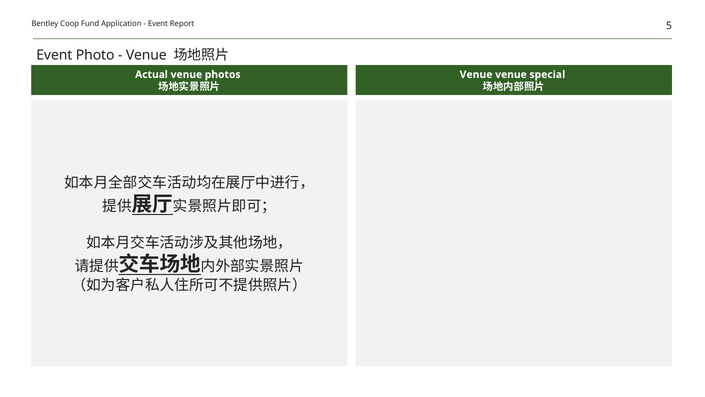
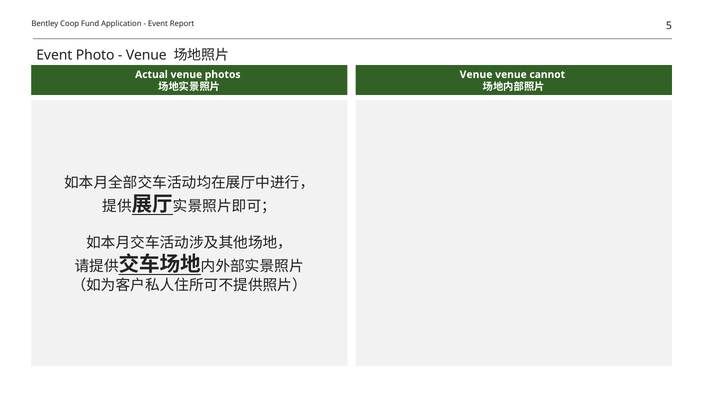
special: special -> cannot
